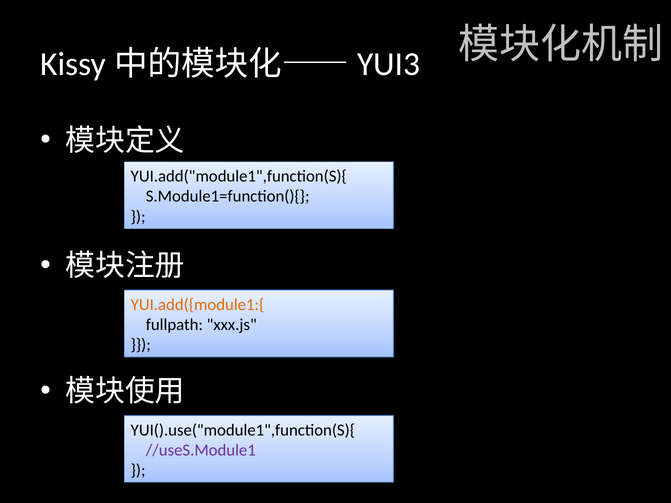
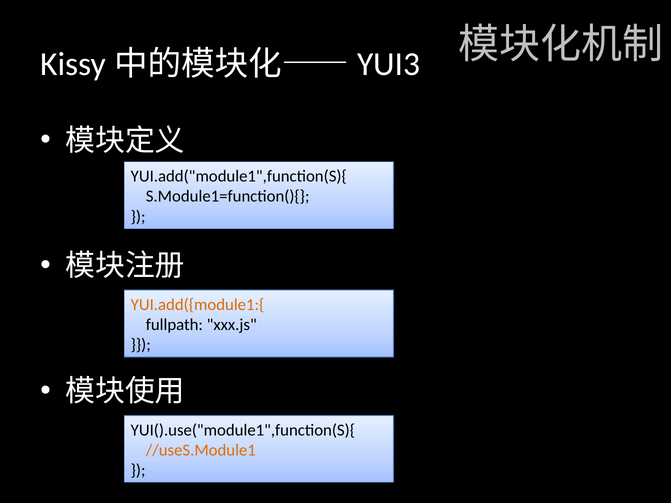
//useS.Module1 colour: purple -> orange
